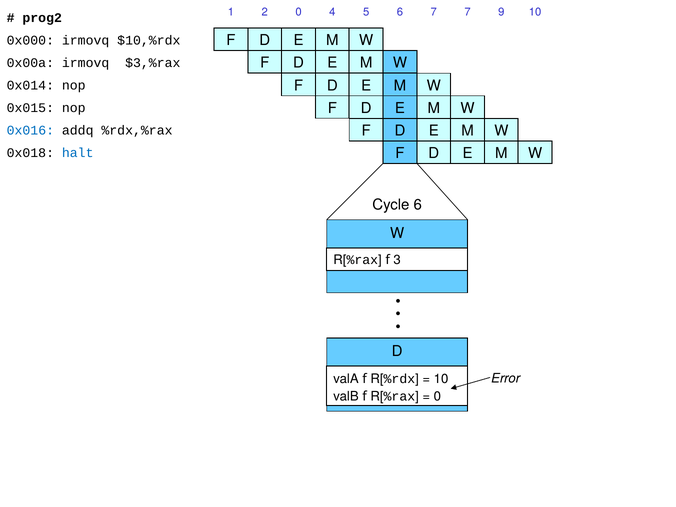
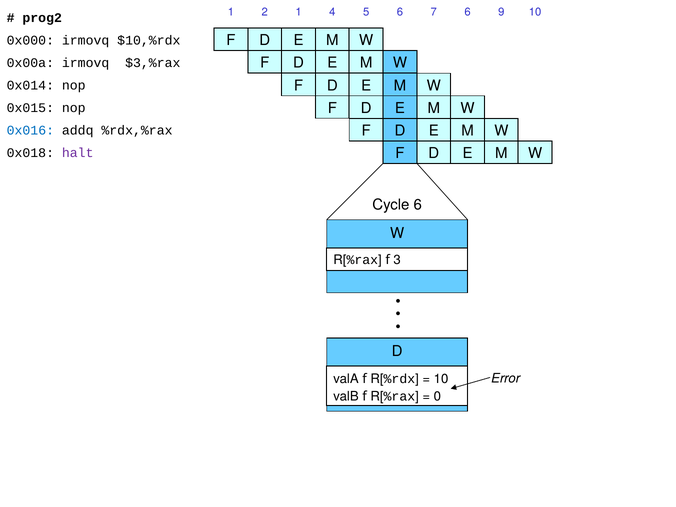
2 0: 0 -> 1
7 7: 7 -> 6
halt colour: blue -> purple
